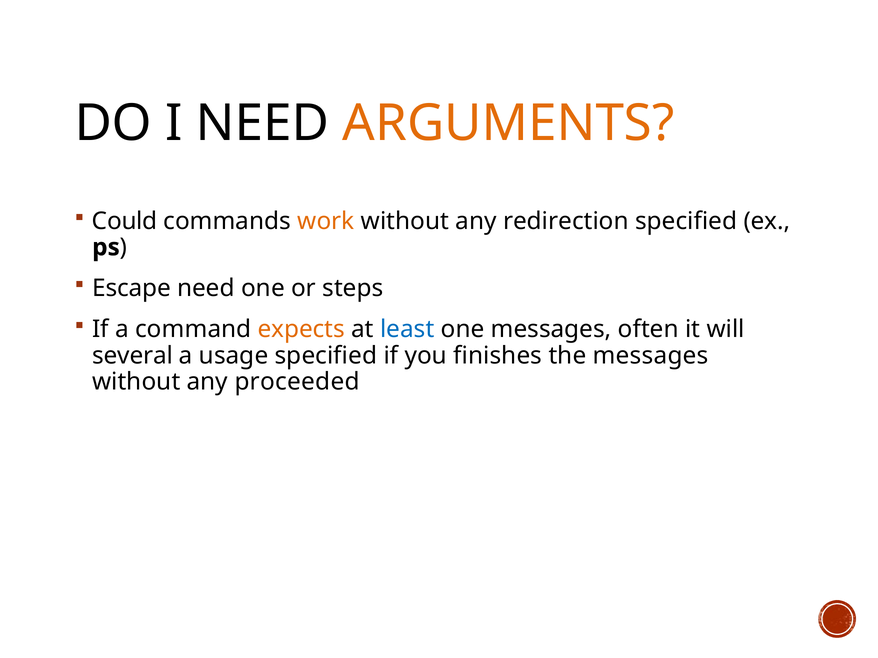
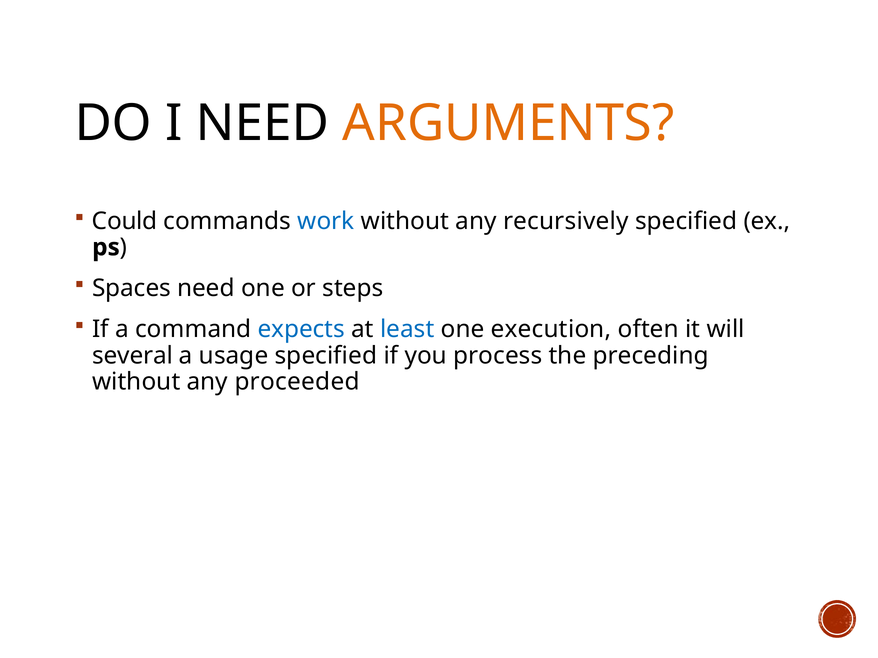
work colour: orange -> blue
redirection: redirection -> recursively
Escape: Escape -> Spaces
expects colour: orange -> blue
one messages: messages -> execution
finishes: finishes -> process
the messages: messages -> preceding
